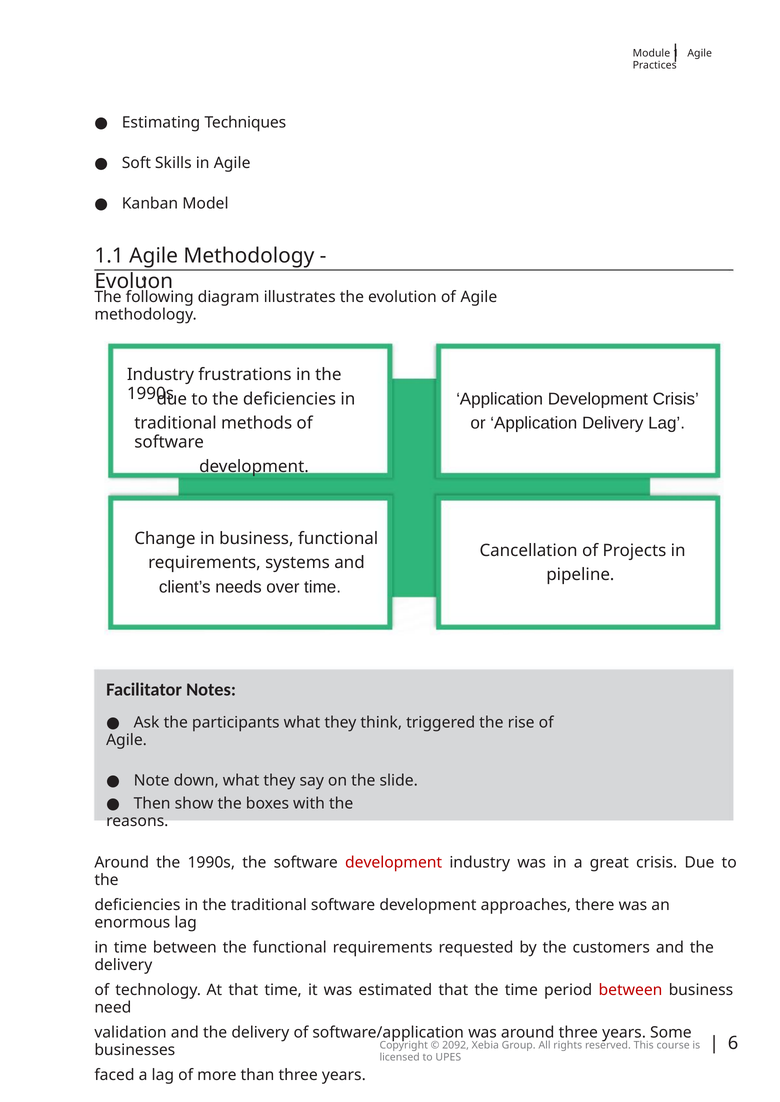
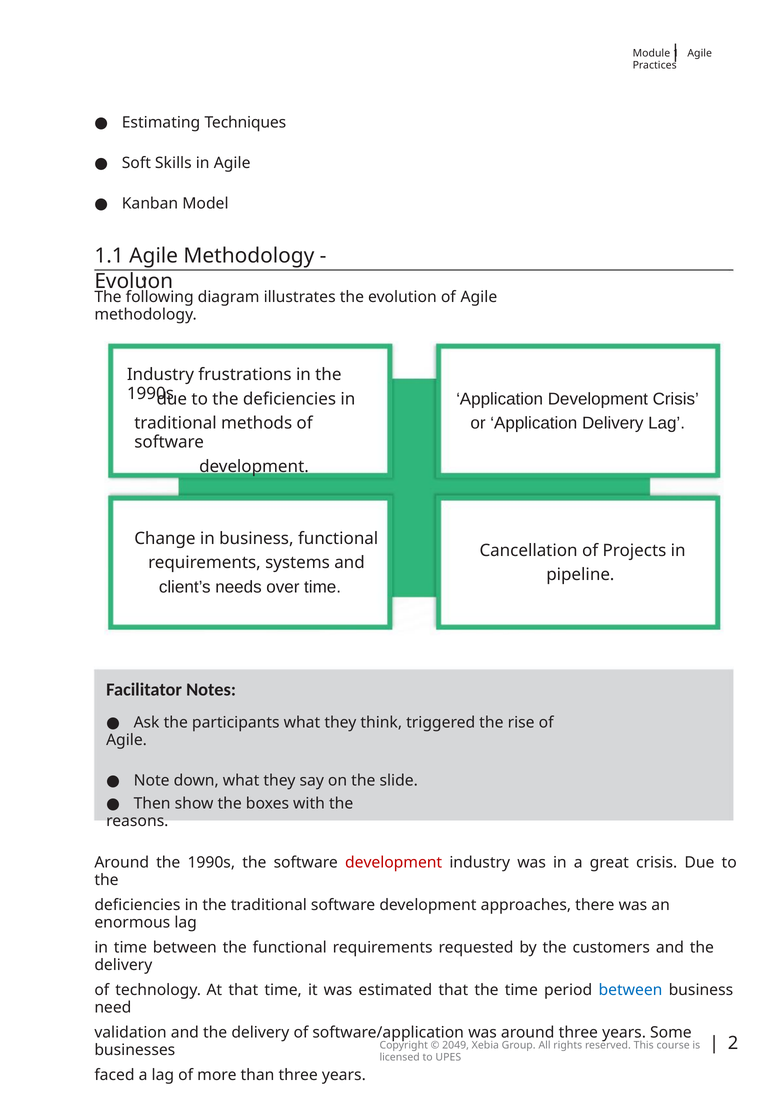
between at (630, 990) colour: red -> blue
6: 6 -> 2
2092: 2092 -> 2049
